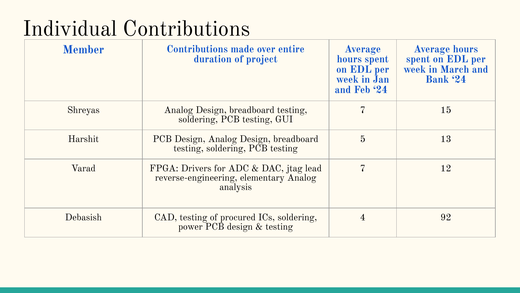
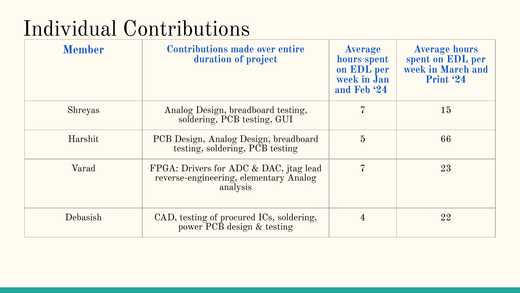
Bank: Bank -> Print
13: 13 -> 66
12: 12 -> 23
92: 92 -> 22
